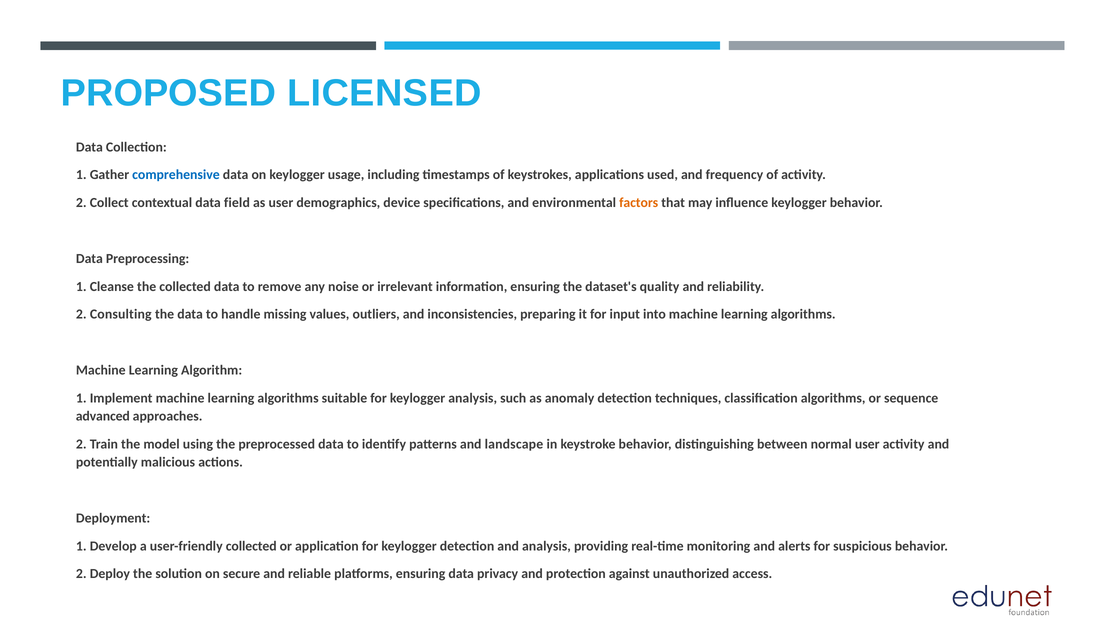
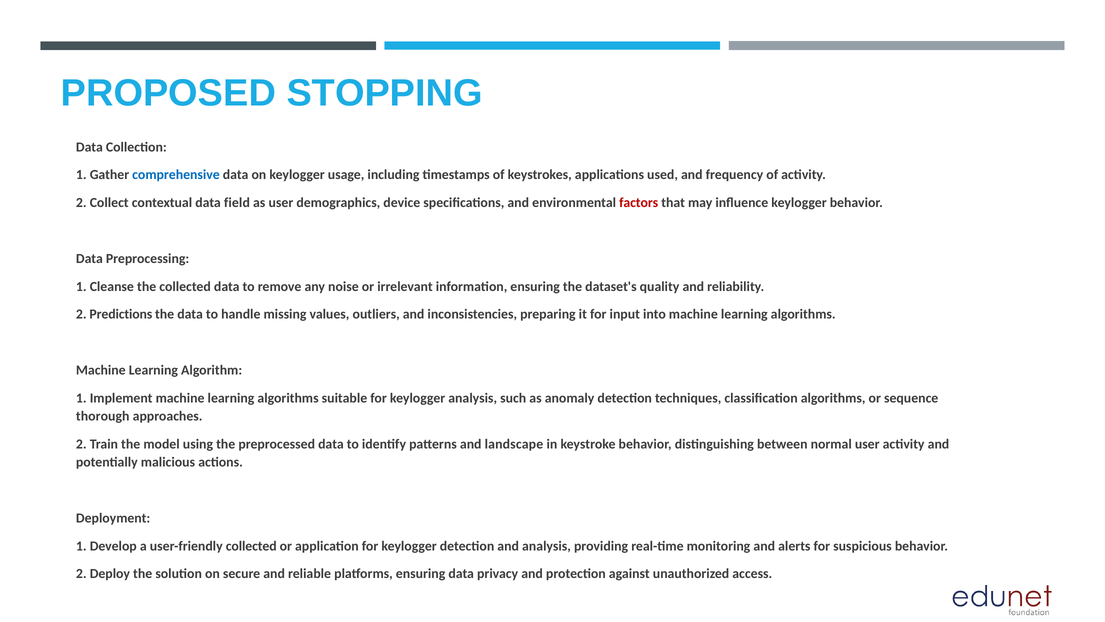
LICENSED: LICENSED -> STOPPING
factors colour: orange -> red
Consulting: Consulting -> Predictions
advanced: advanced -> thorough
